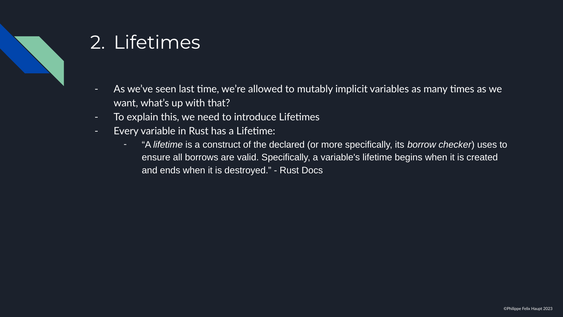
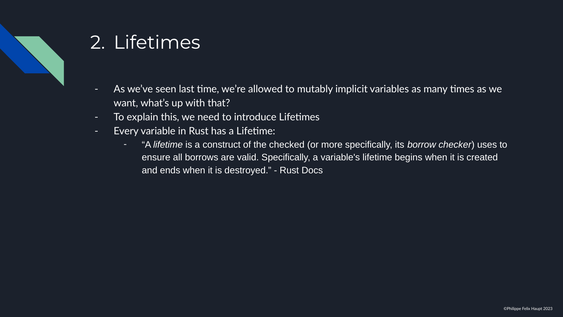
declared: declared -> checked
